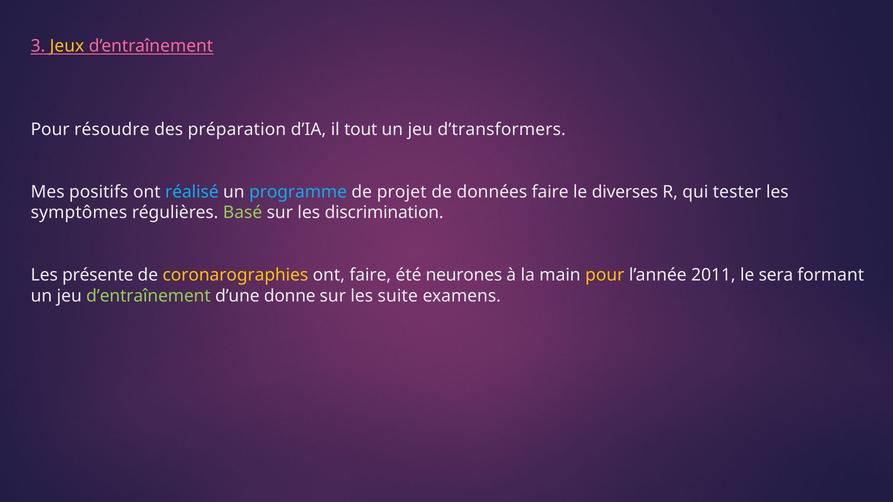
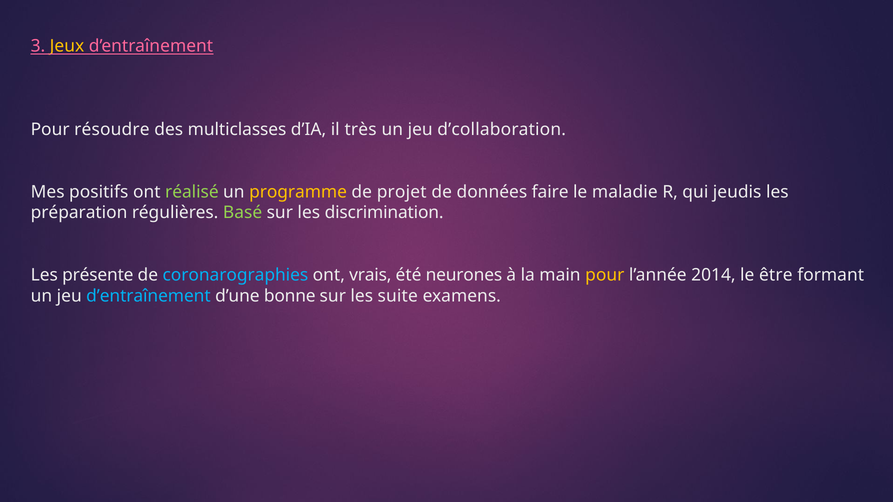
préparation: préparation -> multiclasses
tout: tout -> très
d’transformers: d’transformers -> d’collaboration
réalisé colour: light blue -> light green
programme colour: light blue -> yellow
diverses: diverses -> maladie
tester: tester -> jeudis
symptômes: symptômes -> préparation
coronarographies colour: yellow -> light blue
ont faire: faire -> vrais
2011: 2011 -> 2014
sera: sera -> être
d’entraînement at (148, 296) colour: light green -> light blue
donne: donne -> bonne
